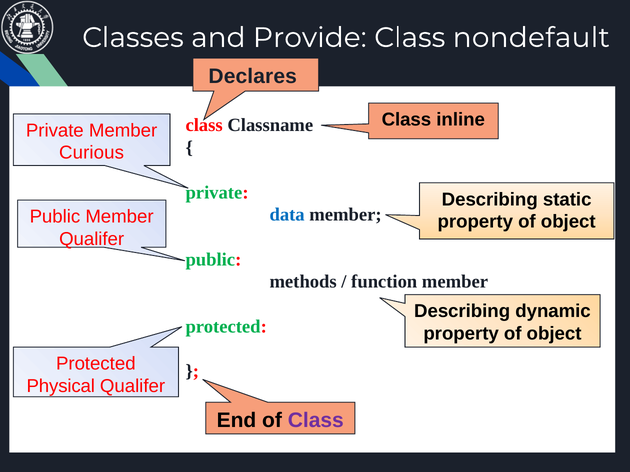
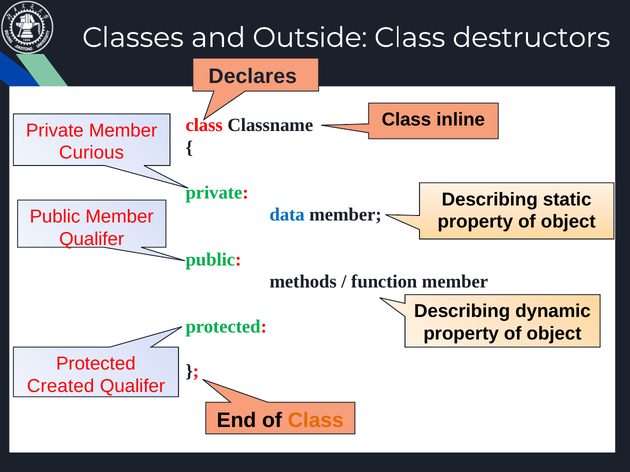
Provide: Provide -> Outside
nondefault: nondefault -> destructors
Physical: Physical -> Created
Class at (316, 421) colour: purple -> orange
